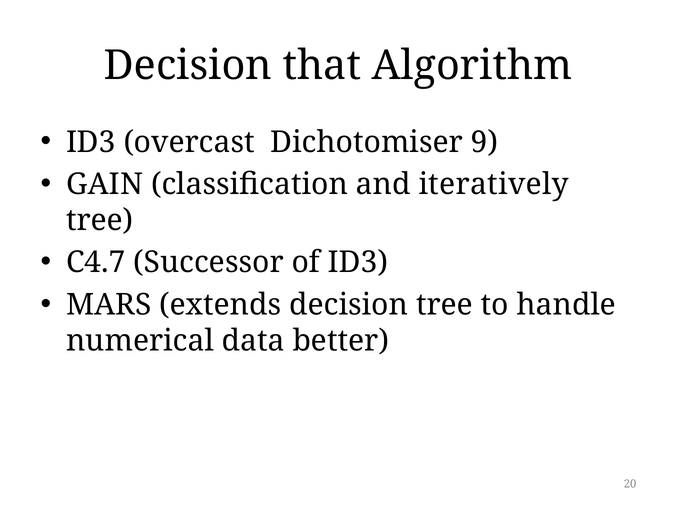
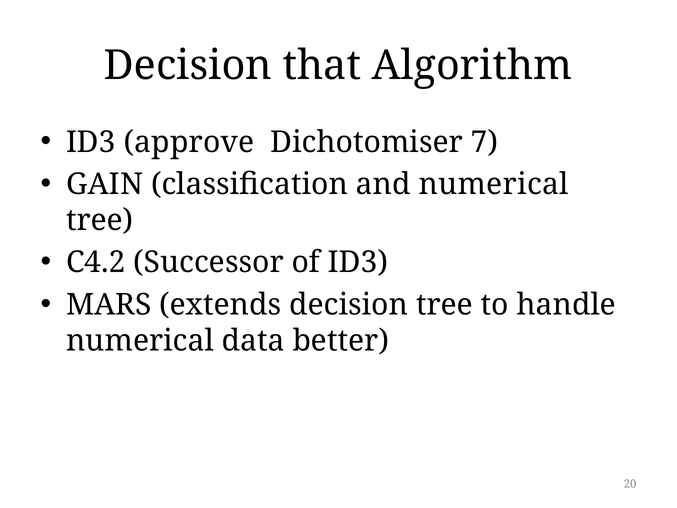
overcast: overcast -> approve
9: 9 -> 7
and iteratively: iteratively -> numerical
C4.7: C4.7 -> C4.2
